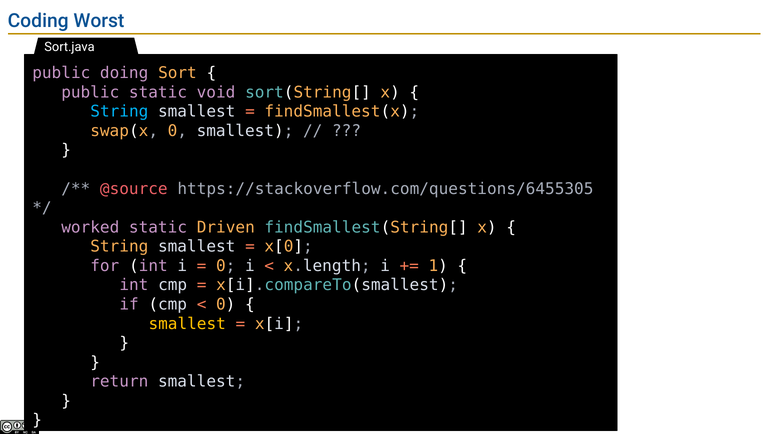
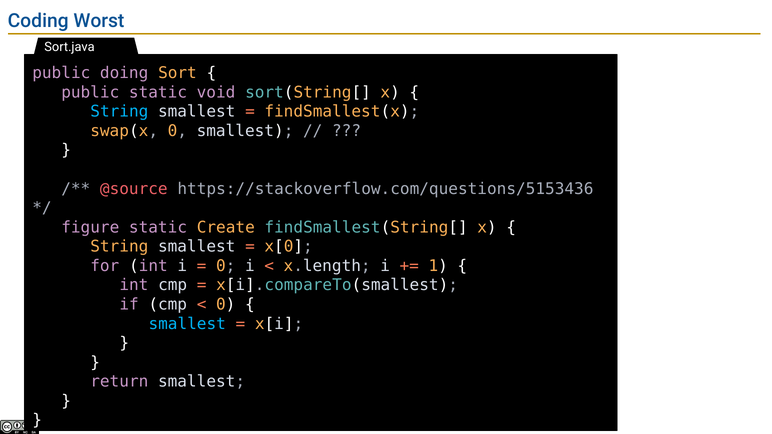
https://stackoverflow.com/questions/6455305: https://stackoverflow.com/questions/6455305 -> https://stackoverflow.com/questions/5153436
worked: worked -> figure
Driven: Driven -> Create
smallest at (187, 324) colour: yellow -> light blue
